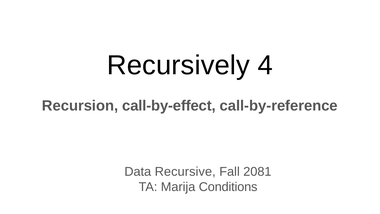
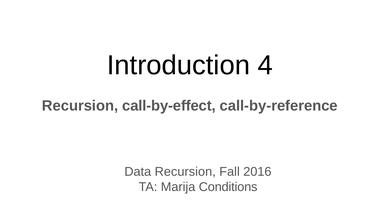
Recursively: Recursively -> Introduction
Data Recursive: Recursive -> Recursion
2081: 2081 -> 2016
